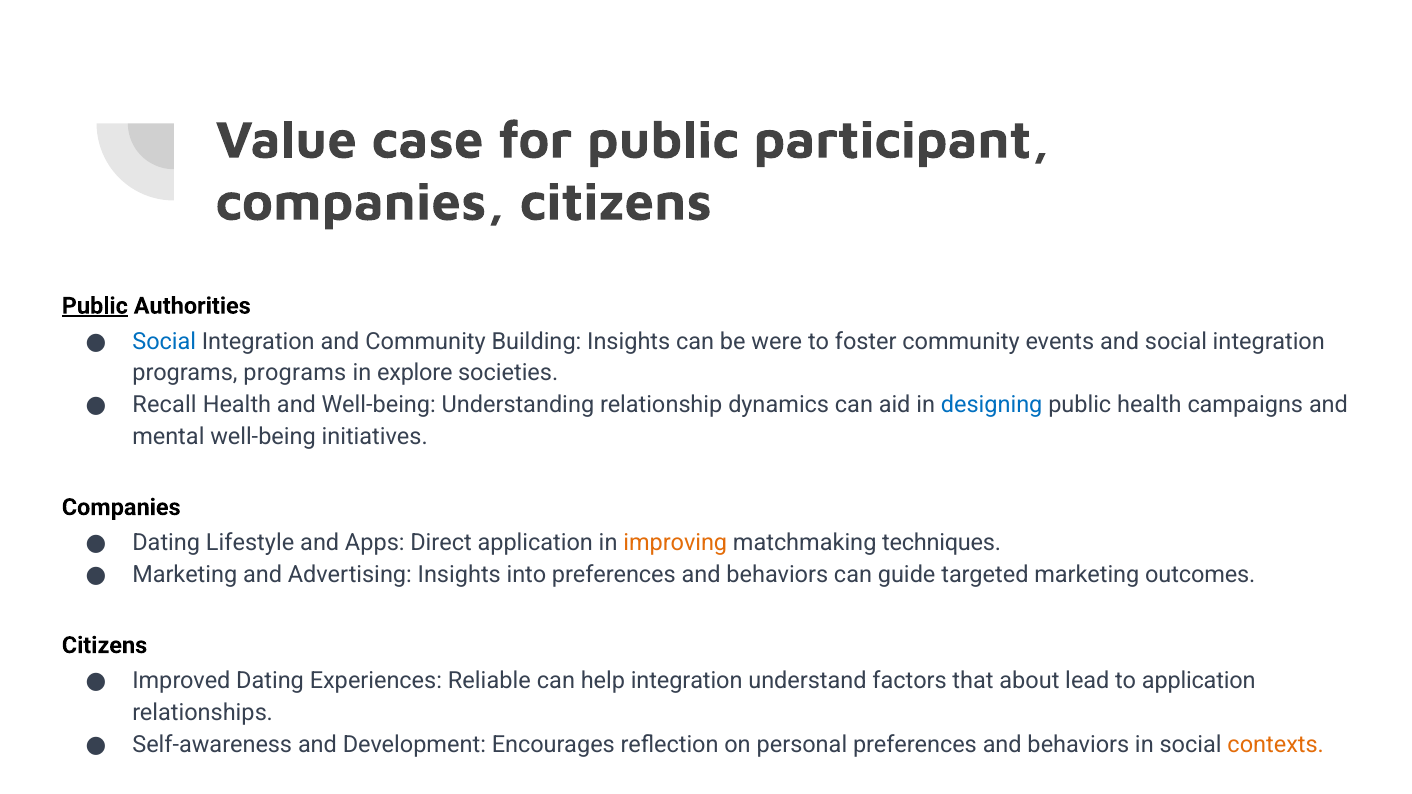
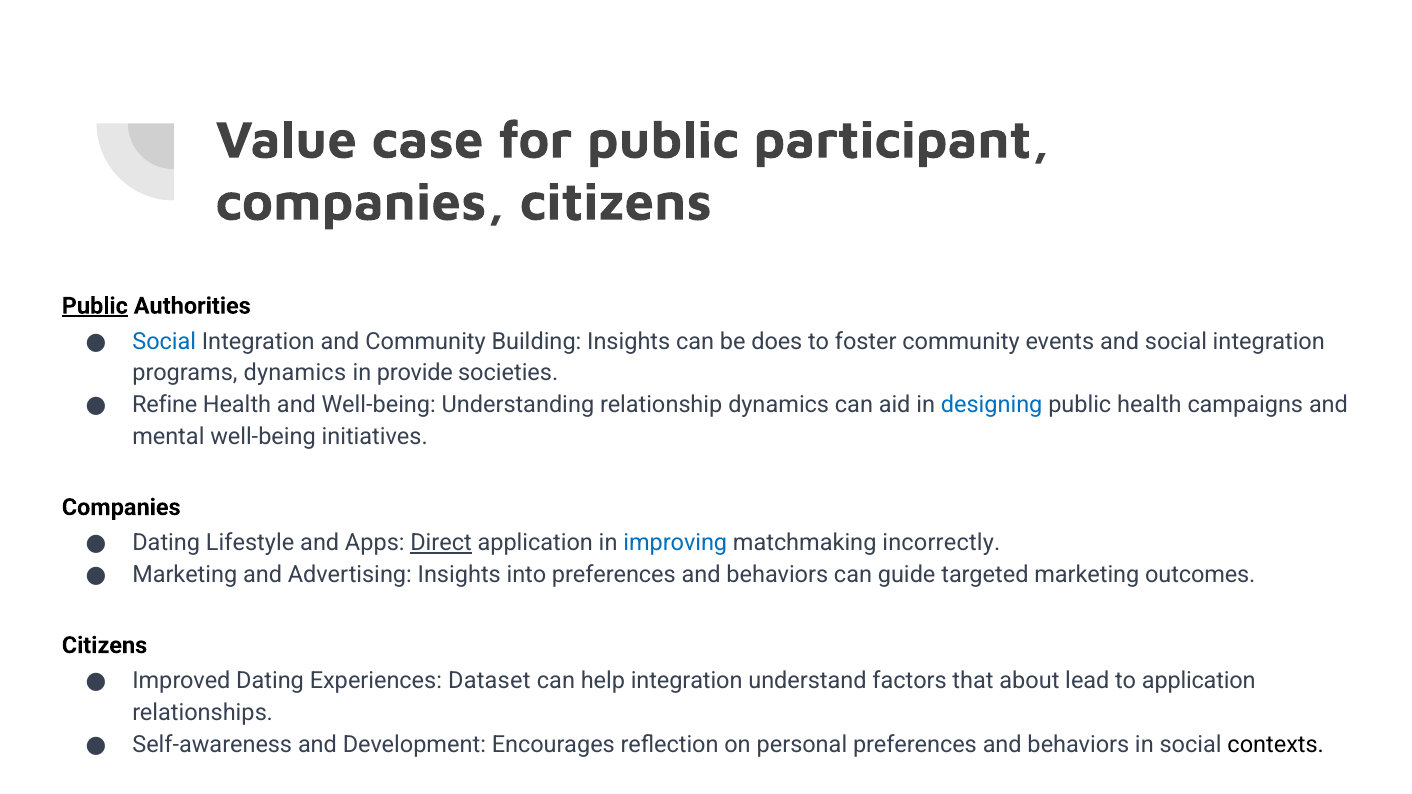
were: were -> does
programs programs: programs -> dynamics
explore: explore -> provide
Recall: Recall -> Refine
Direct underline: none -> present
improving colour: orange -> blue
techniques: techniques -> incorrectly
Reliable: Reliable -> Dataset
contexts colour: orange -> black
